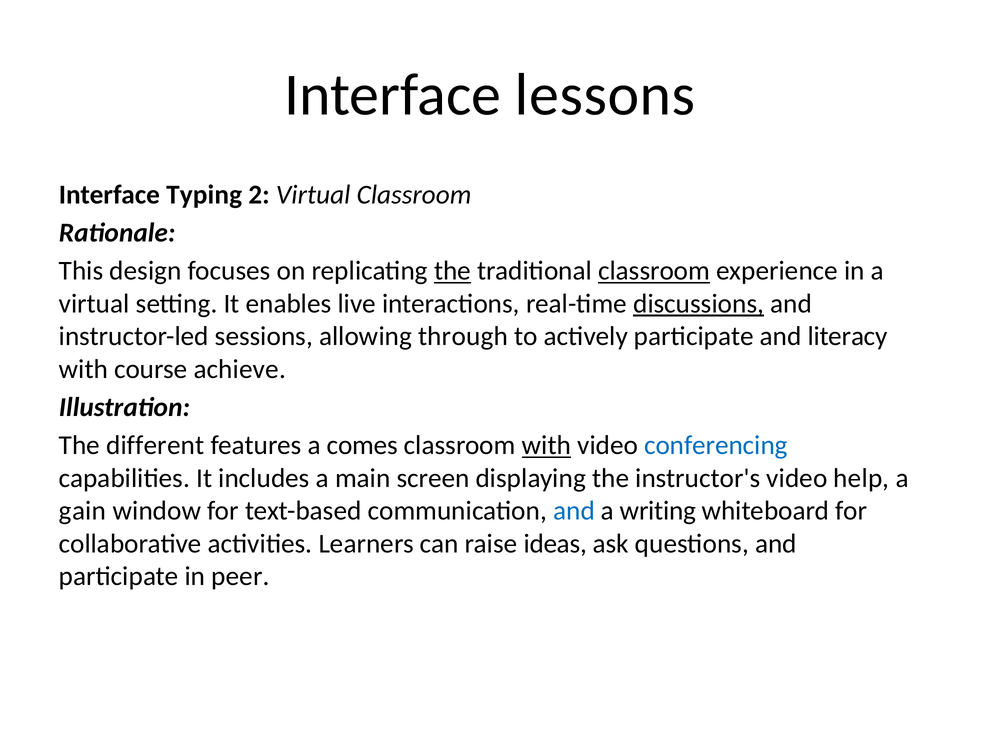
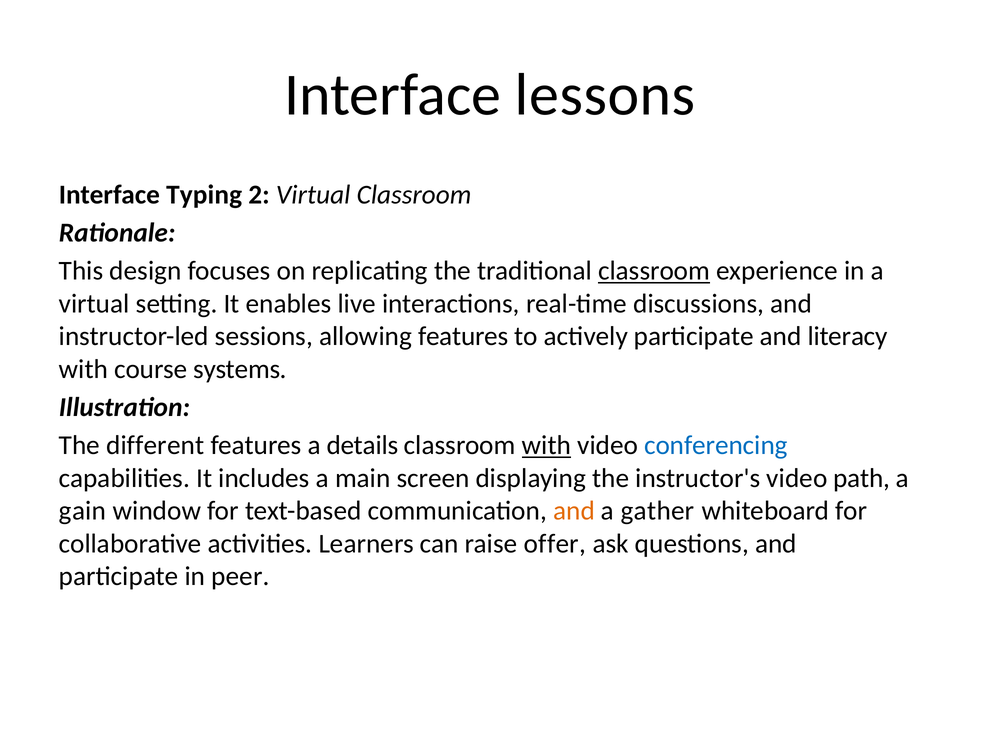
the at (453, 271) underline: present -> none
discussions underline: present -> none
allowing through: through -> features
achieve: achieve -> systems
comes: comes -> details
help: help -> path
and at (574, 511) colour: blue -> orange
writing: writing -> gather
ideas: ideas -> offer
